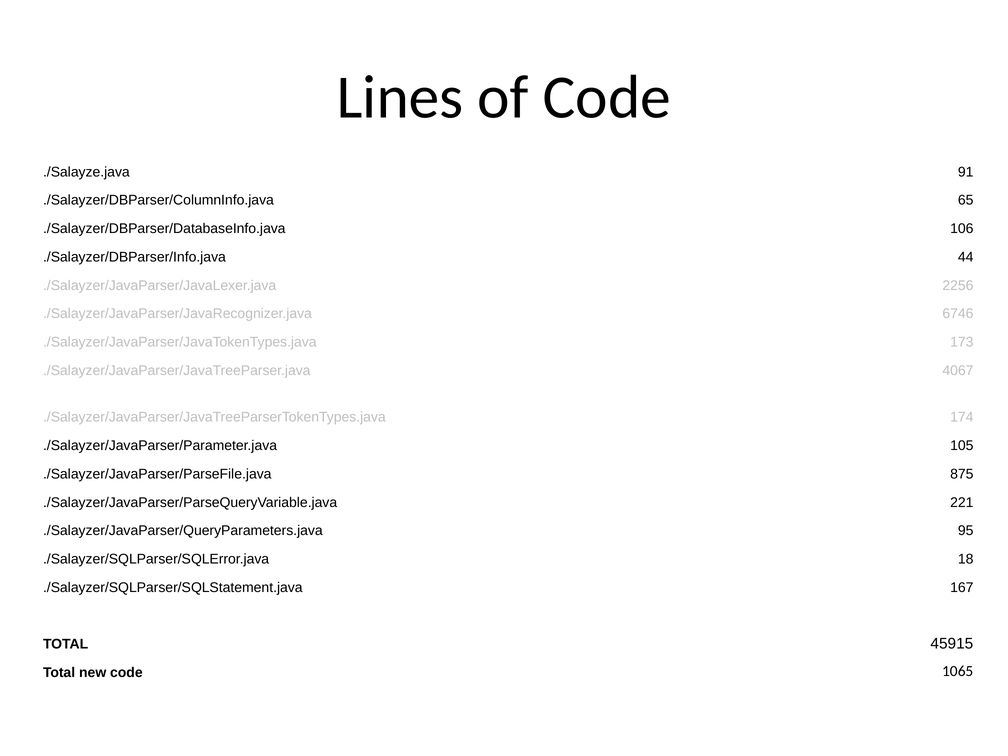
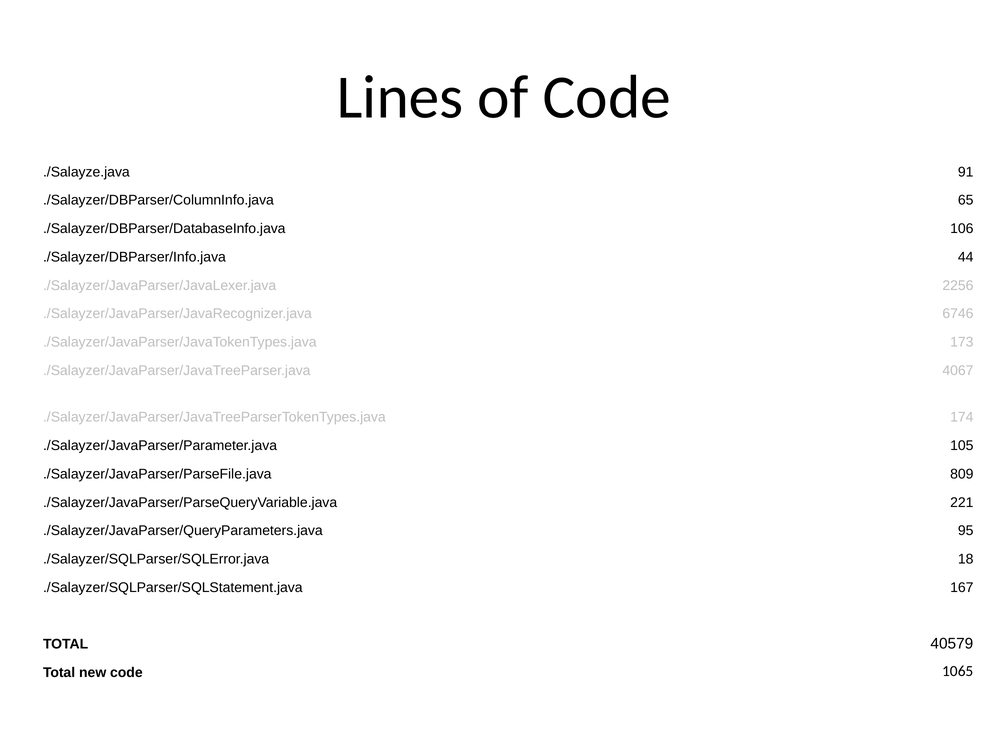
875: 875 -> 809
45915: 45915 -> 40579
